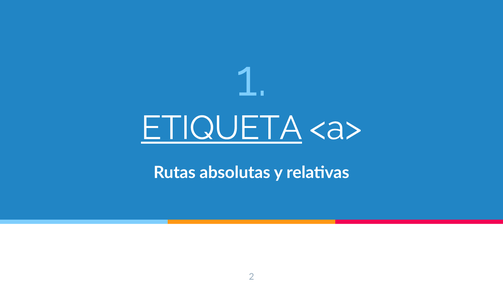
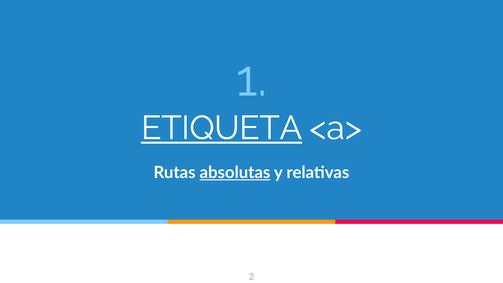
absolutas underline: none -> present
